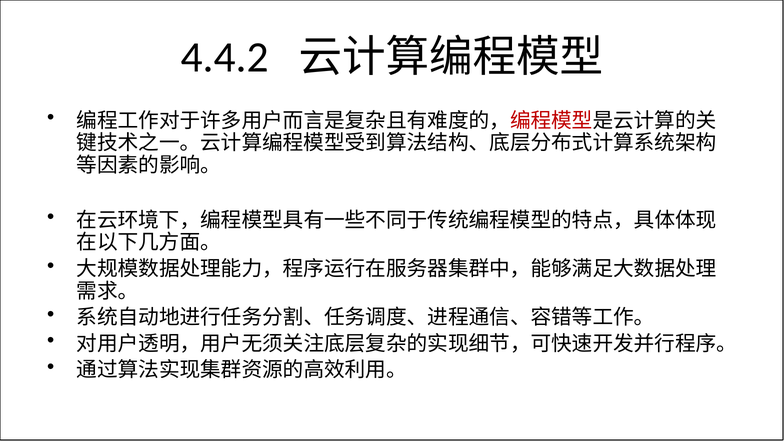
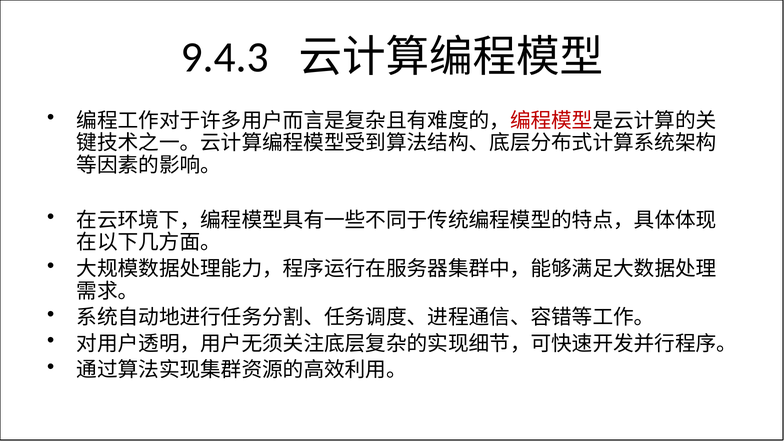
4.4.2: 4.4.2 -> 9.4.3
